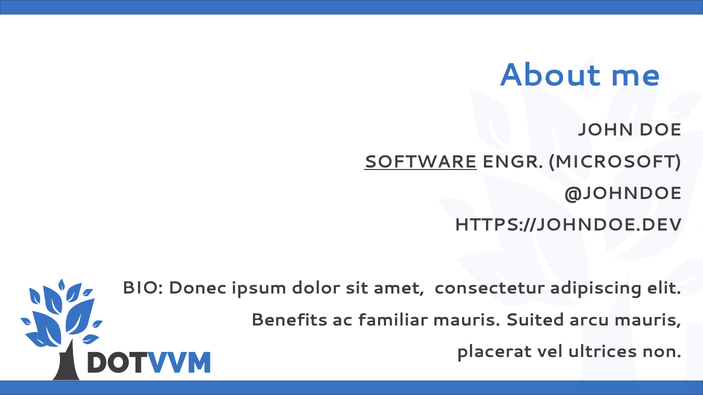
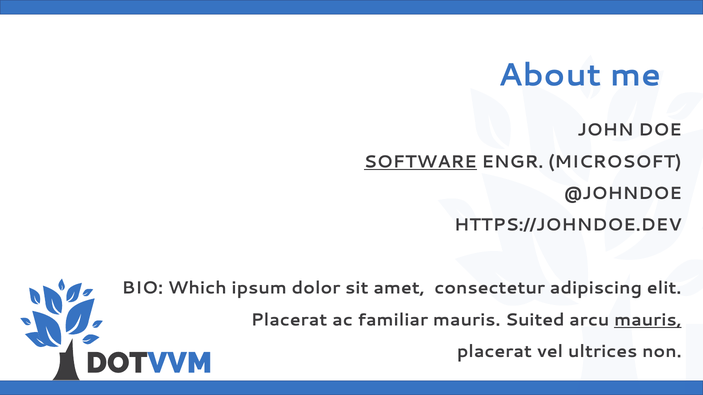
Donec: Donec -> Which
Benefits at (289, 320): Benefits -> Placerat
mauris at (648, 320) underline: none -> present
